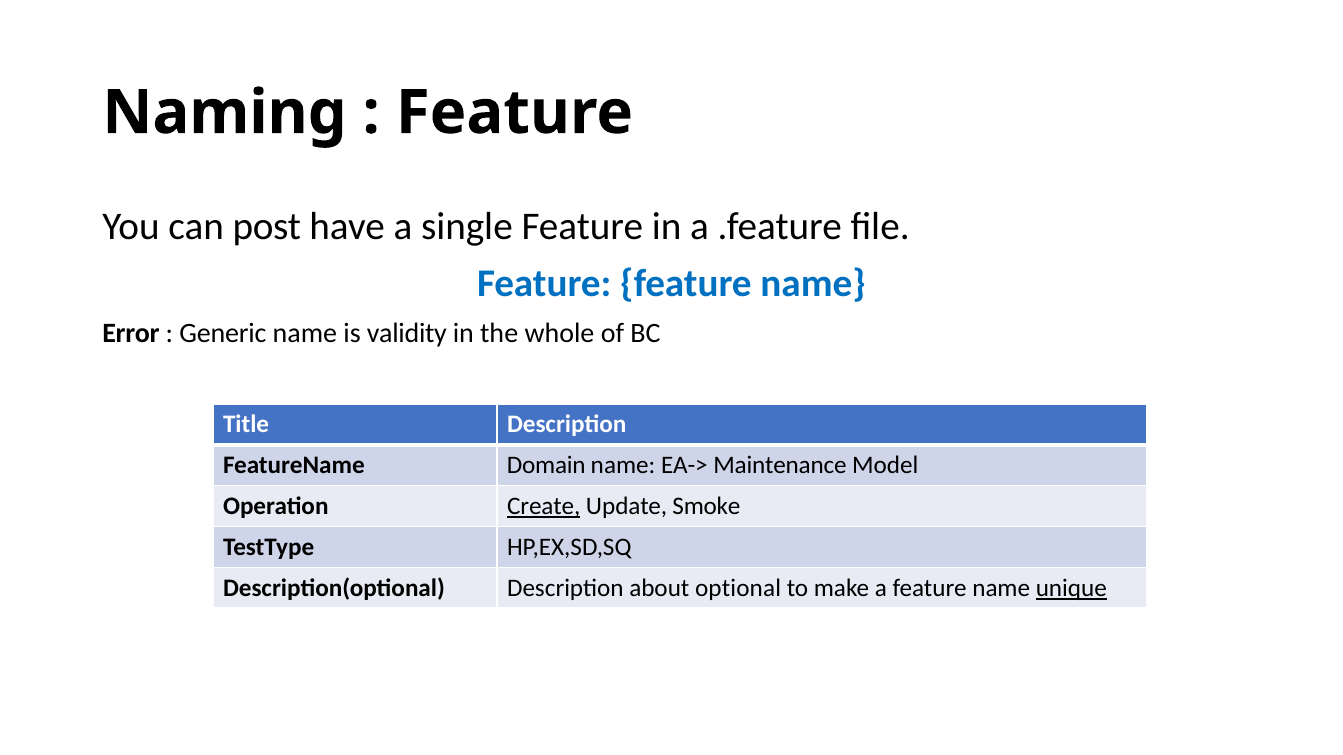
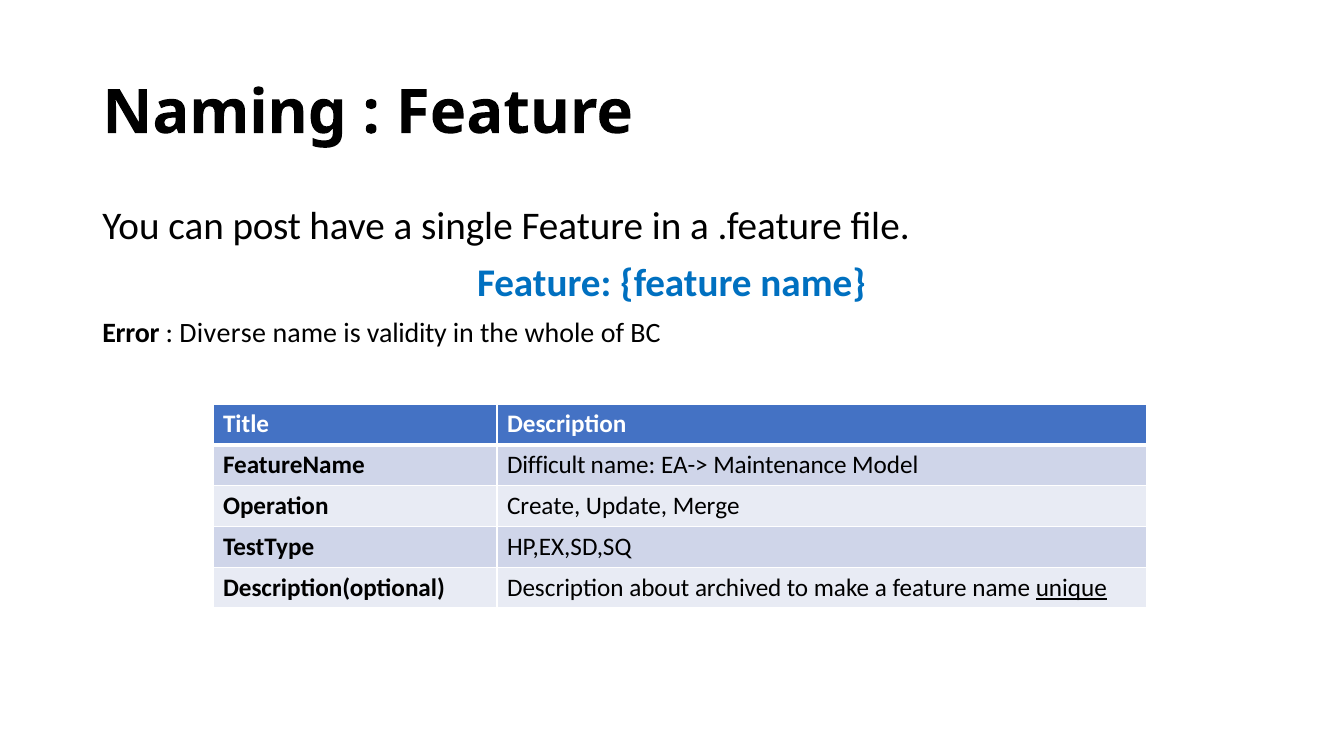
Generic: Generic -> Diverse
Domain: Domain -> Difficult
Create underline: present -> none
Smoke: Smoke -> Merge
optional: optional -> archived
